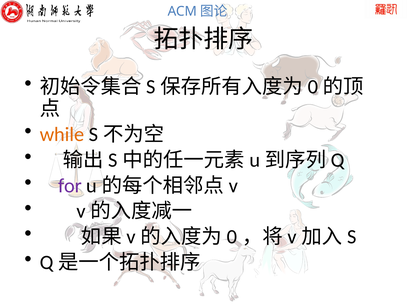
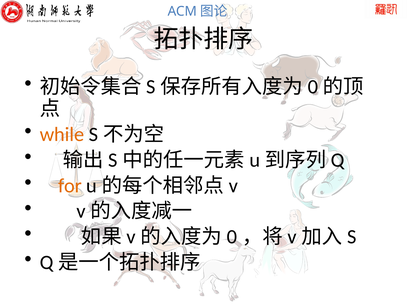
for colour: purple -> orange
